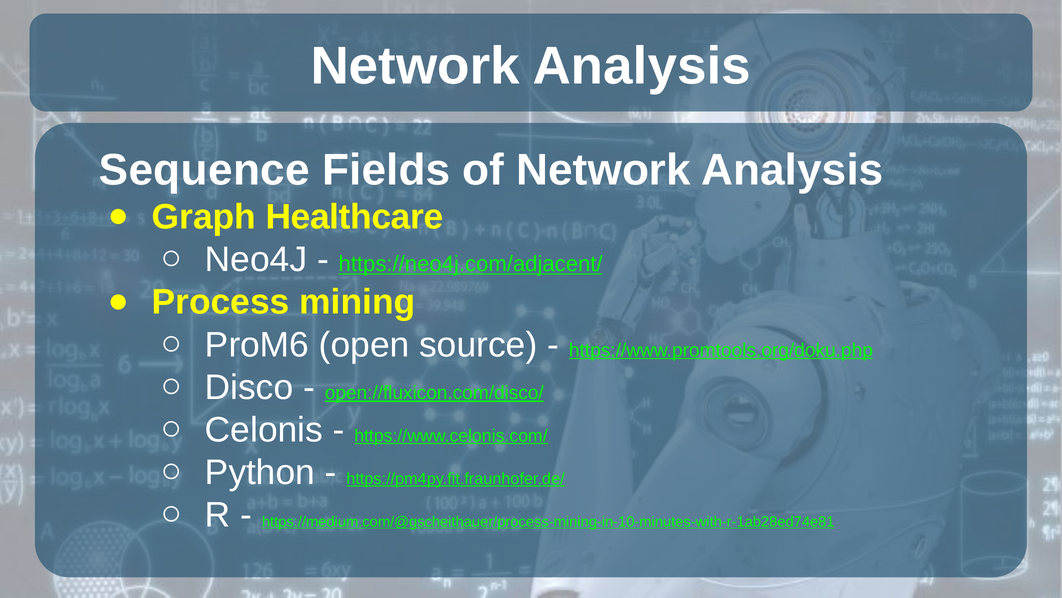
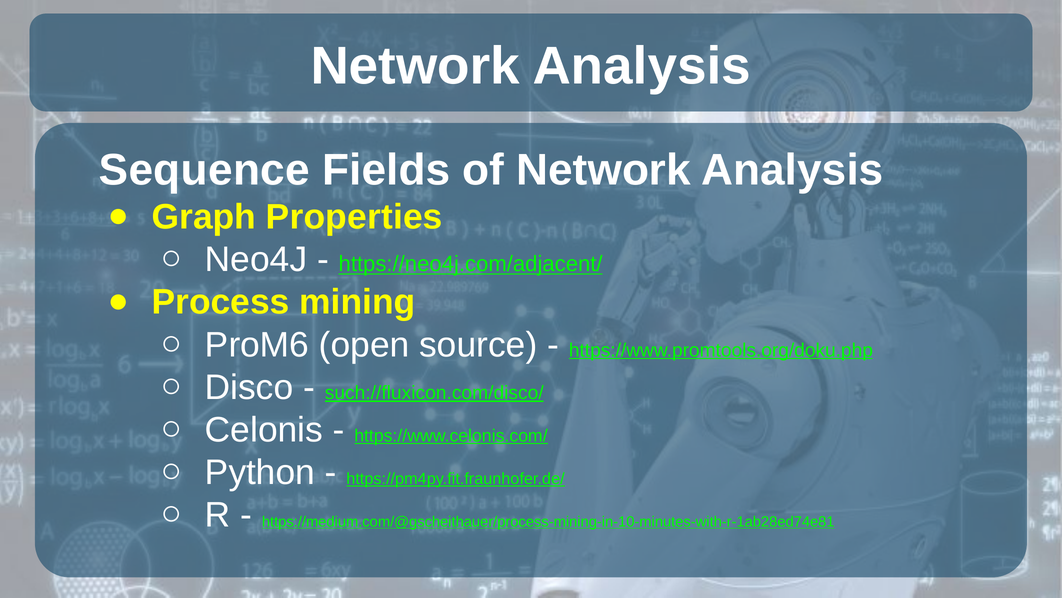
Healthcare: Healthcare -> Properties
open://fluxicon.com/disco/: open://fluxicon.com/disco/ -> such://fluxicon.com/disco/
